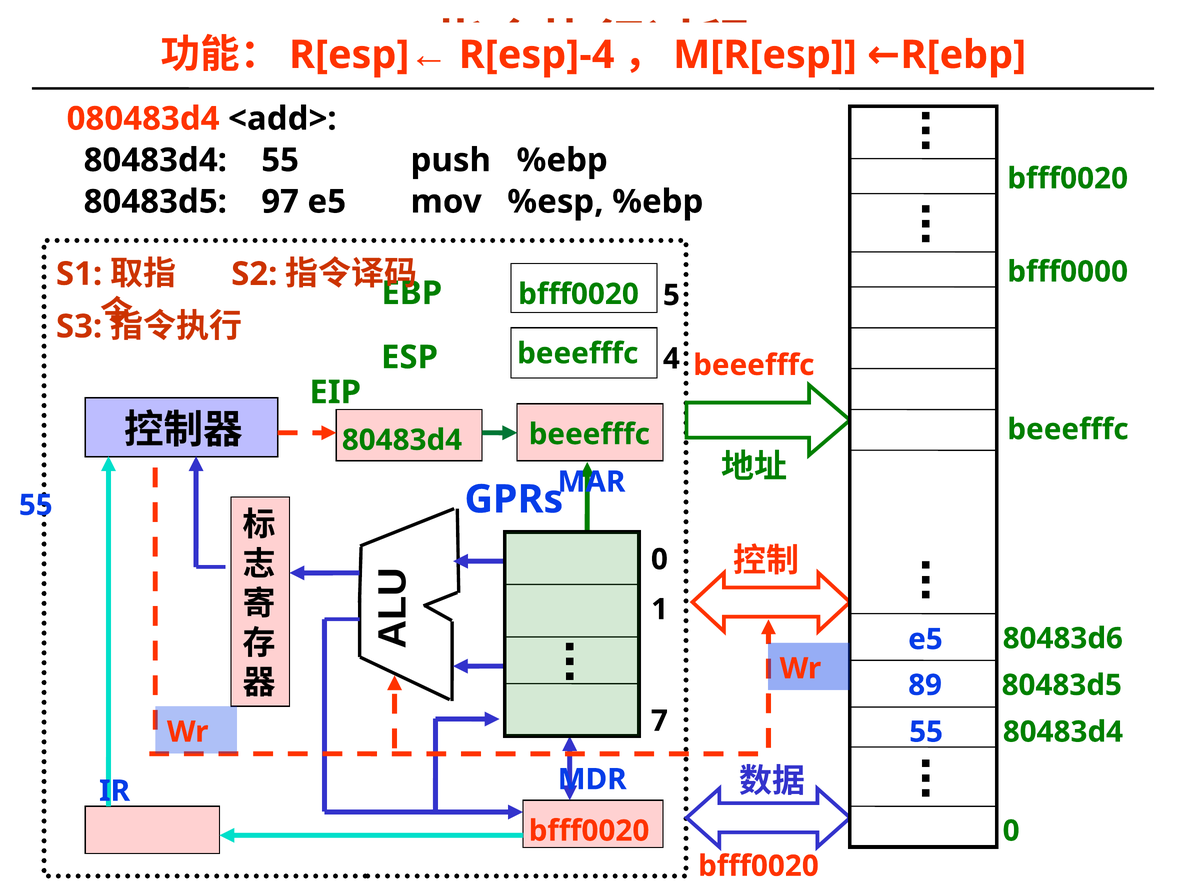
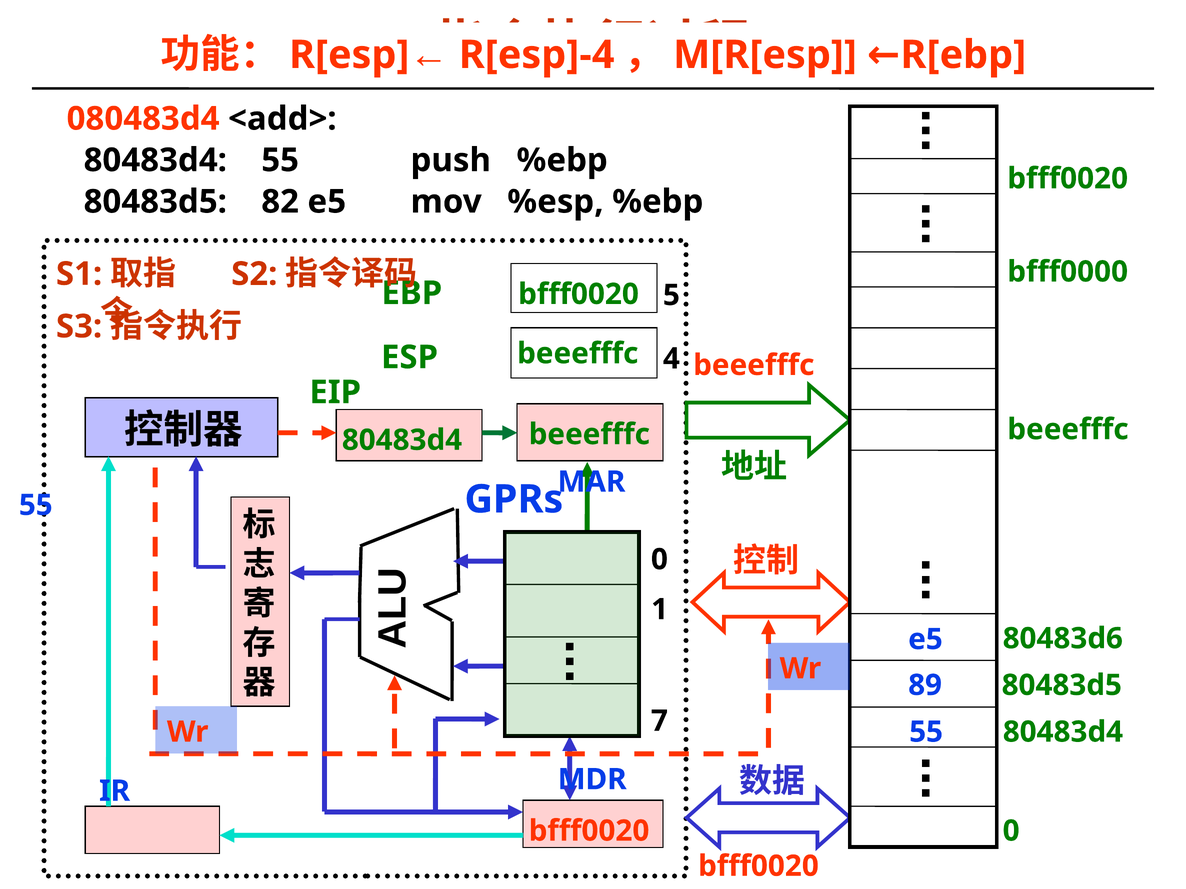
97: 97 -> 82
